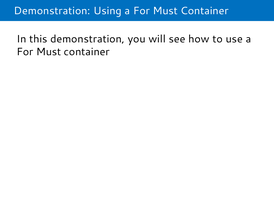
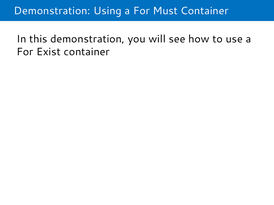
Must at (49, 52): Must -> Exist
